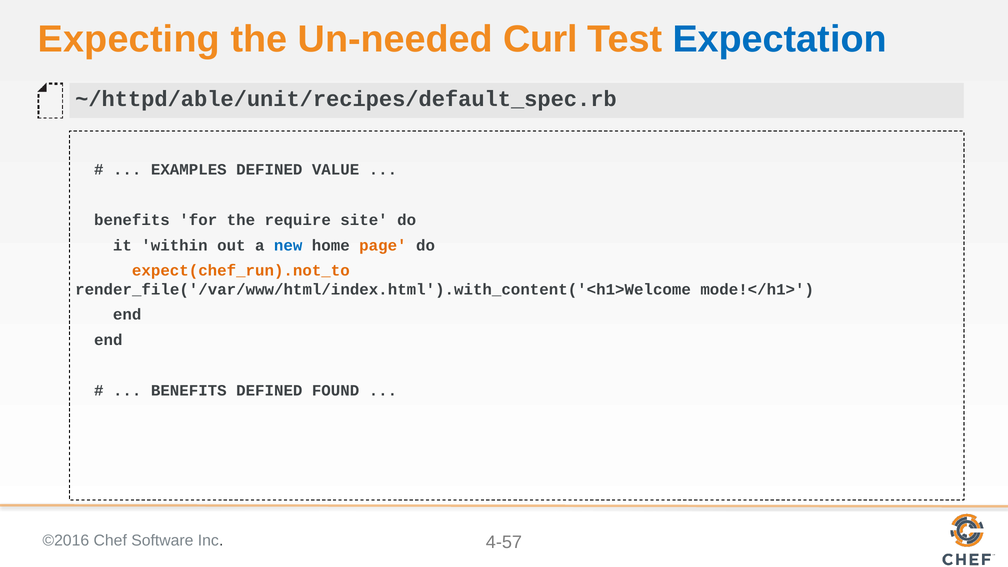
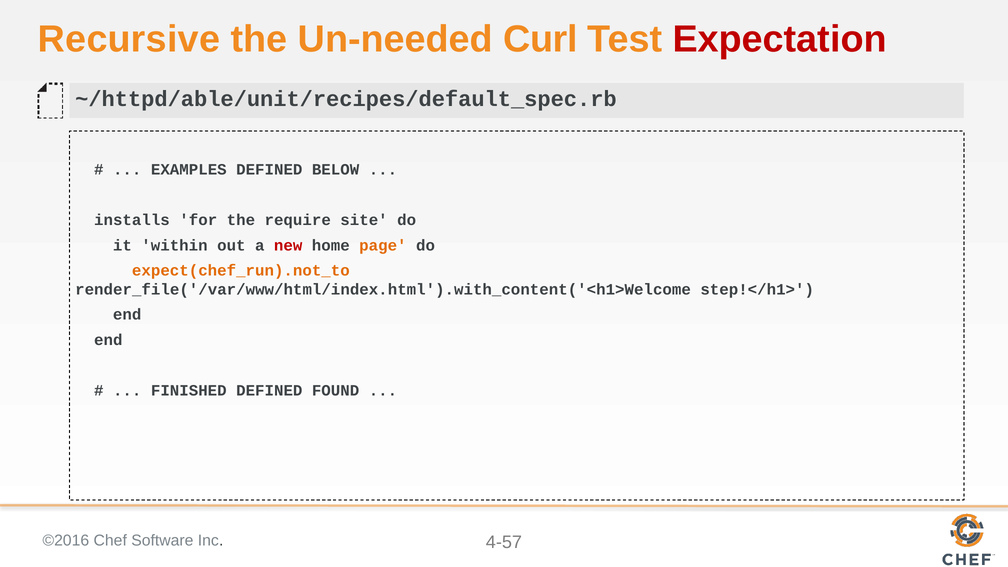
Expecting: Expecting -> Recursive
Expectation colour: blue -> red
VALUE: VALUE -> BELOW
benefits at (132, 220): benefits -> installs
new colour: blue -> red
mode!</h1>: mode!</h1> -> step!</h1>
BENEFITS at (189, 390): BENEFITS -> FINISHED
